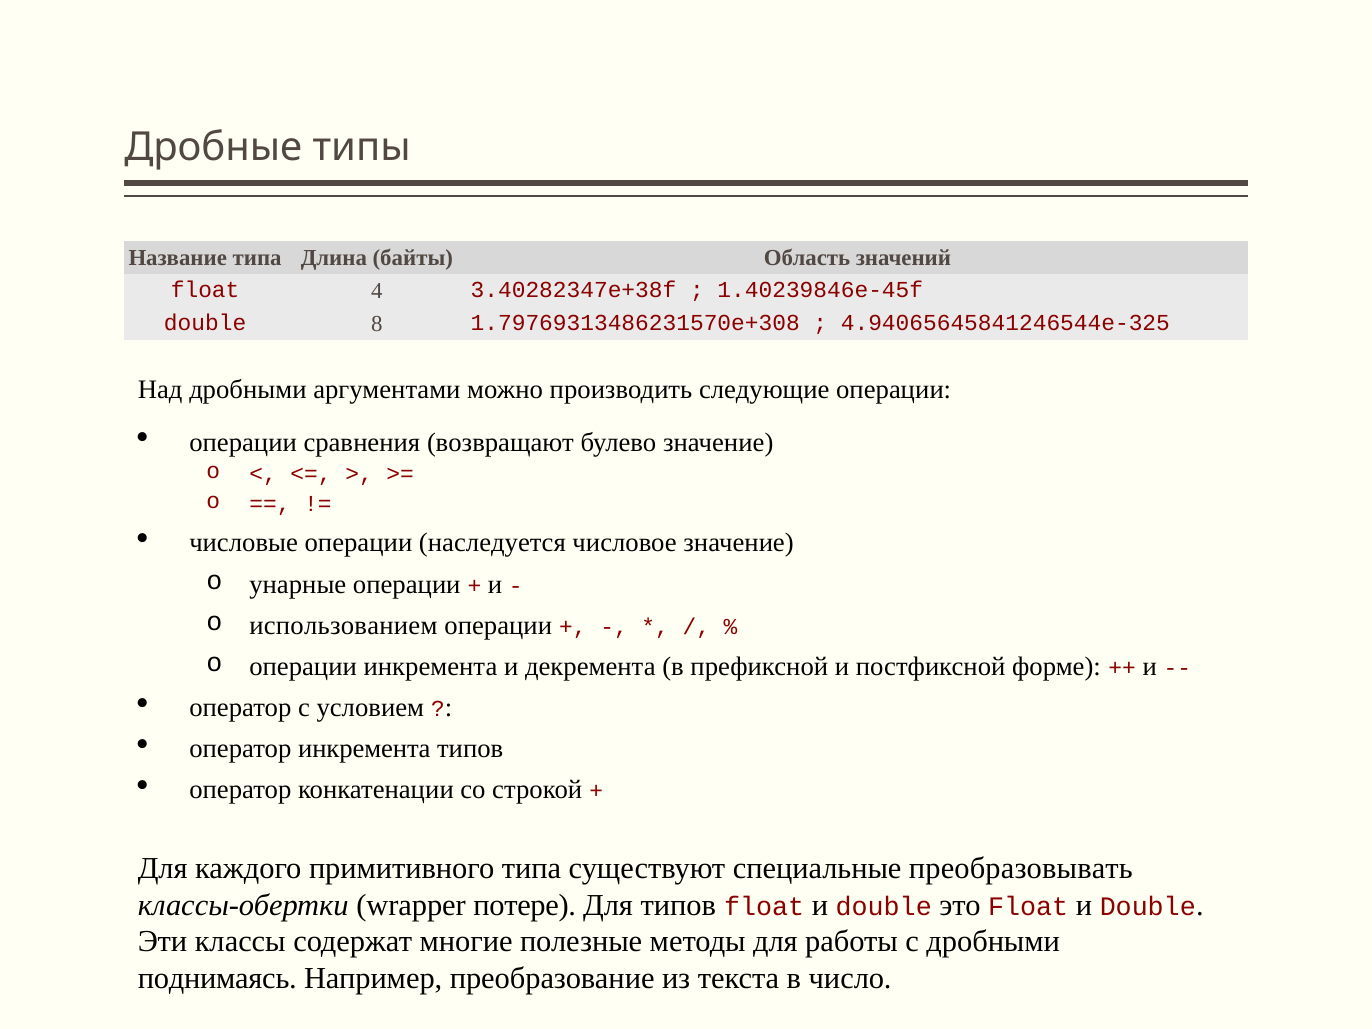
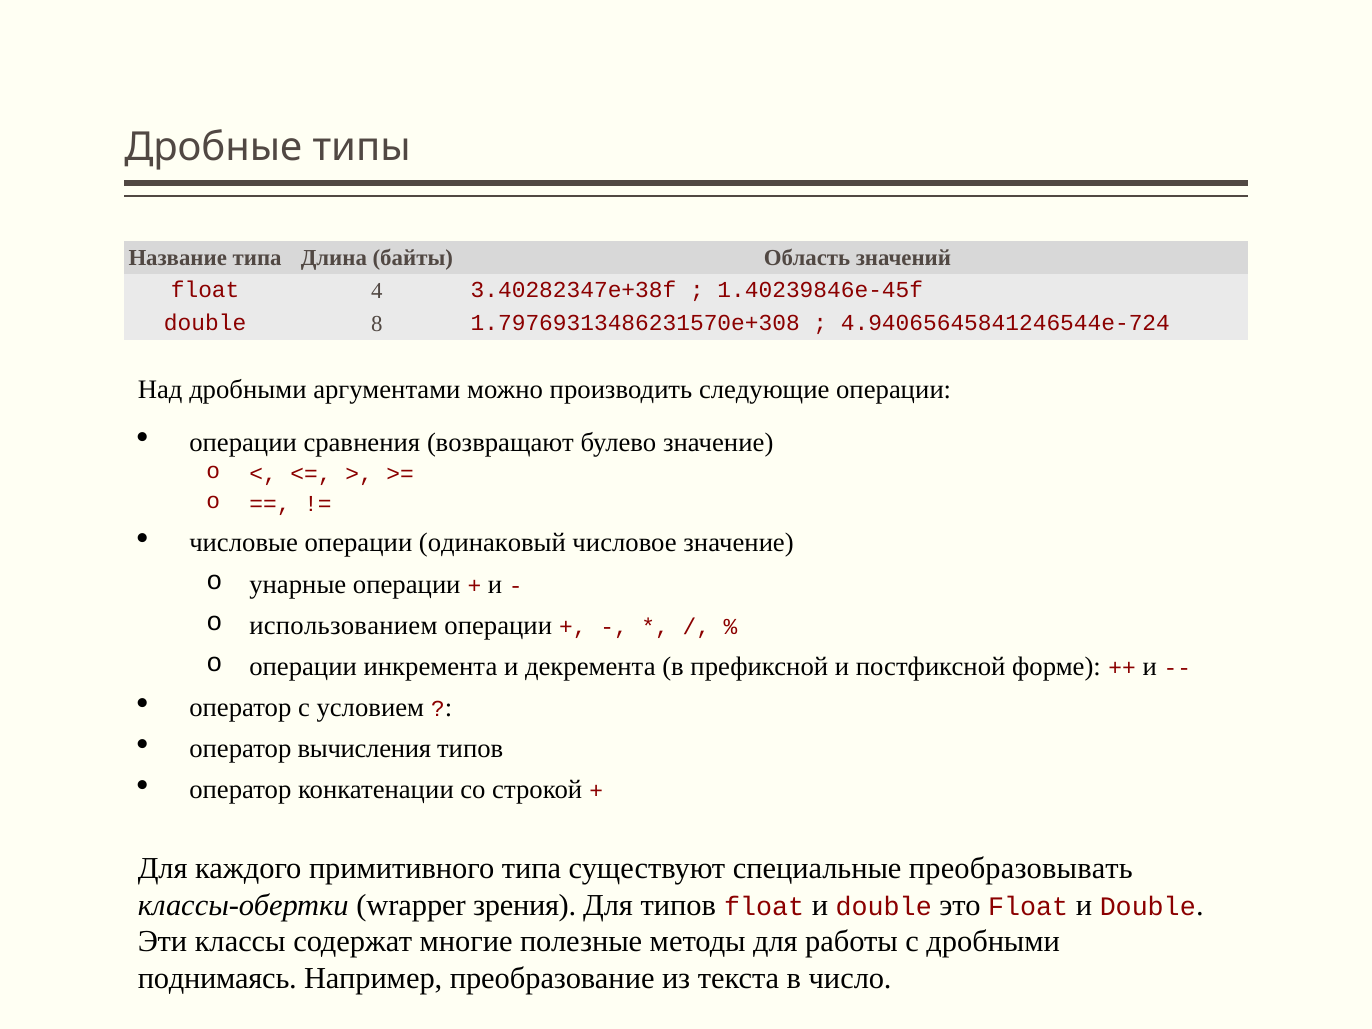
4.94065645841246544e-325: 4.94065645841246544e-325 -> 4.94065645841246544e-724
наследуется: наследуется -> одинаковый
оператор инкремента: инкремента -> вычисления
потере: потере -> зрения
